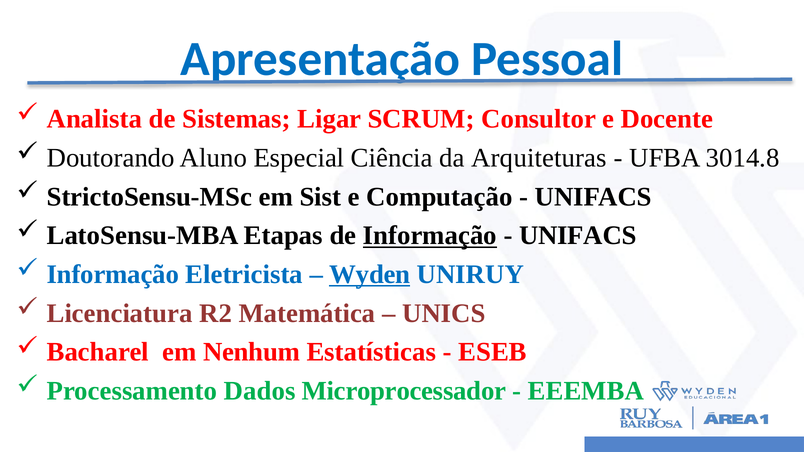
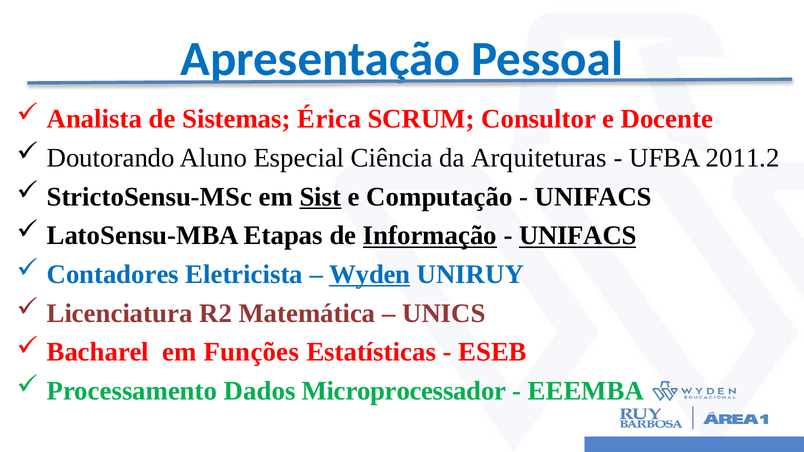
Ligar: Ligar -> Érica
3014.8: 3014.8 -> 2011.2
Sist underline: none -> present
UNIFACS at (578, 236) underline: none -> present
Informação at (113, 275): Informação -> Contadores
Nenhum: Nenhum -> Funções
